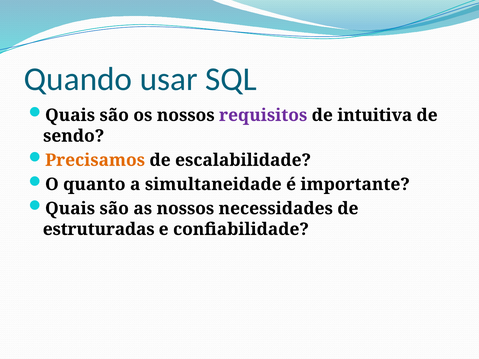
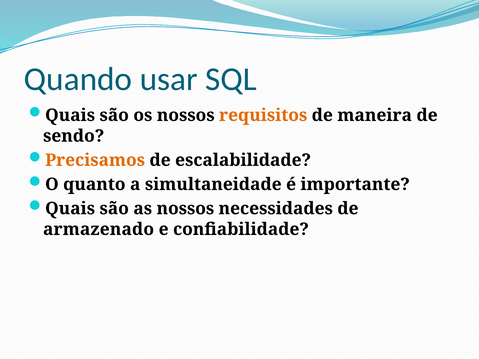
requisitos colour: purple -> orange
intuitiva: intuitiva -> maneira
estruturadas: estruturadas -> armazenado
